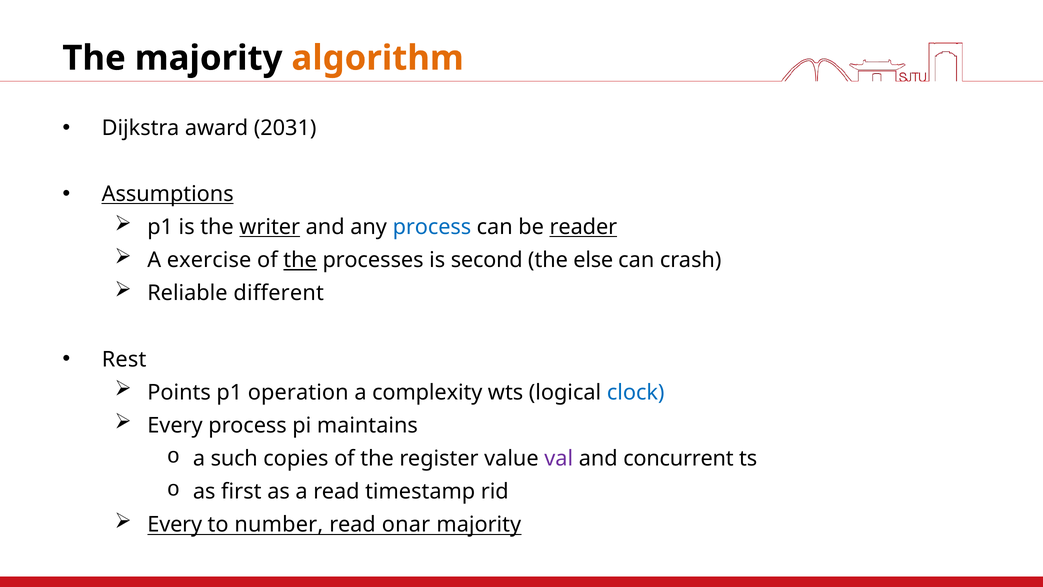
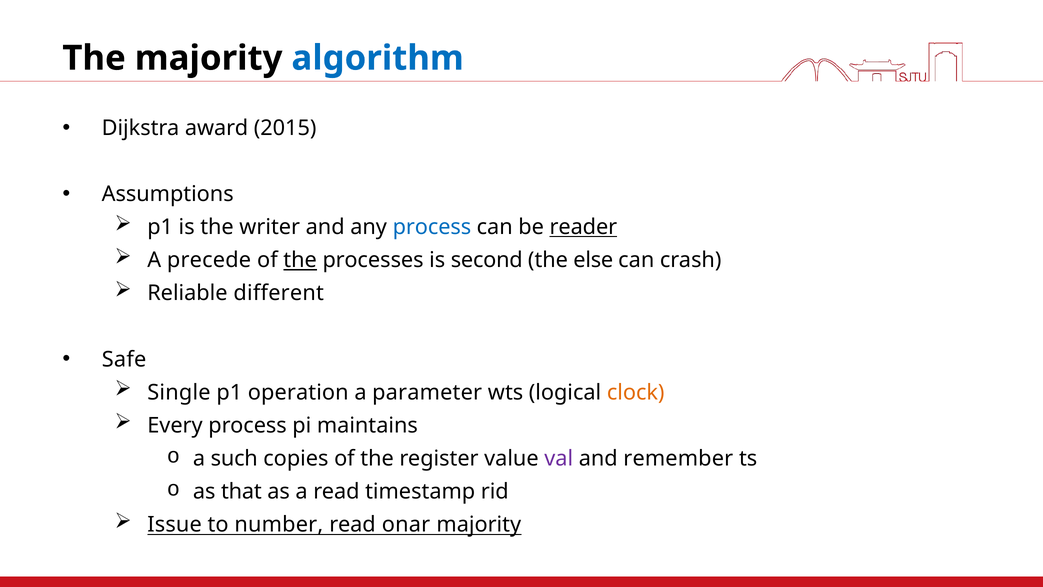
algorithm colour: orange -> blue
2031: 2031 -> 2015
Assumptions underline: present -> none
writer underline: present -> none
exercise: exercise -> precede
Rest: Rest -> Safe
Points: Points -> Single
complexity: complexity -> parameter
clock colour: blue -> orange
concurrent: concurrent -> remember
first: first -> that
Every at (175, 524): Every -> Issue
